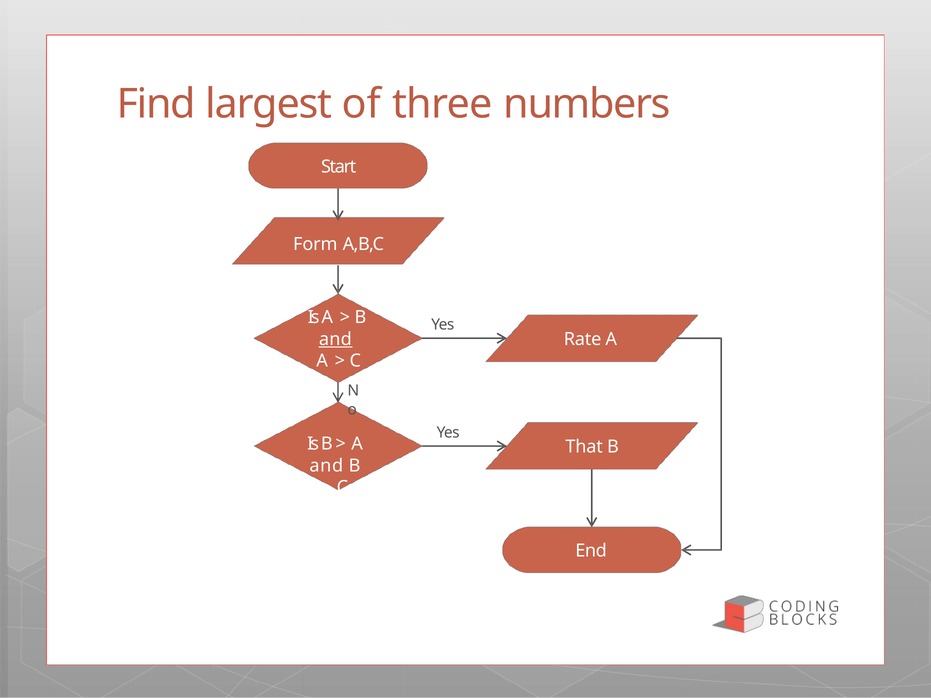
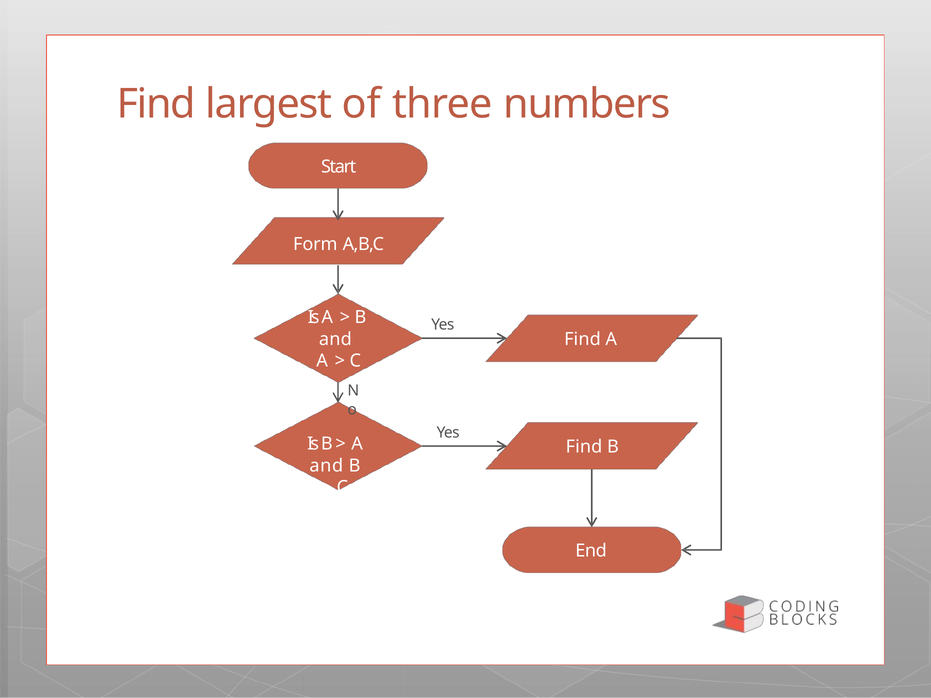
and at (335, 339) underline: present -> none
Rate at (583, 339): Rate -> Find
That at (584, 447): That -> Find
